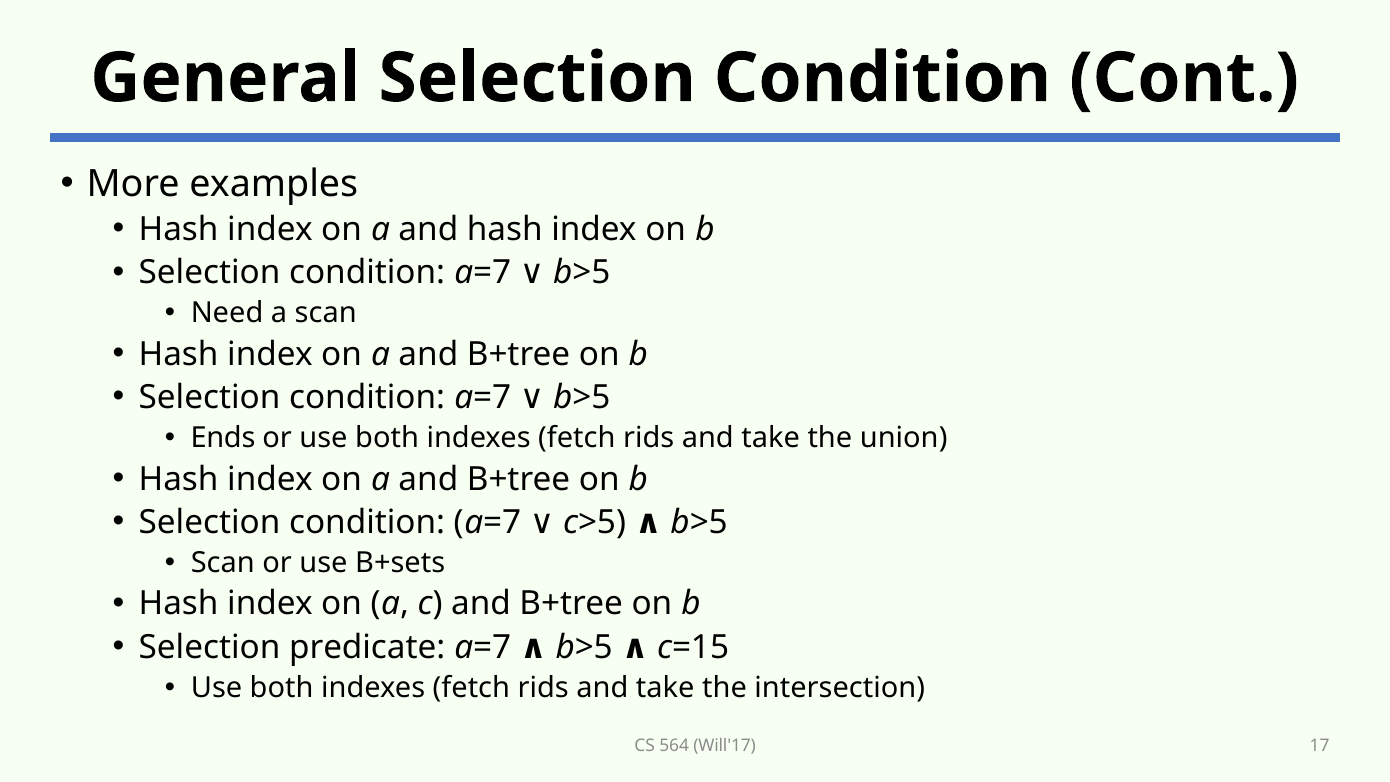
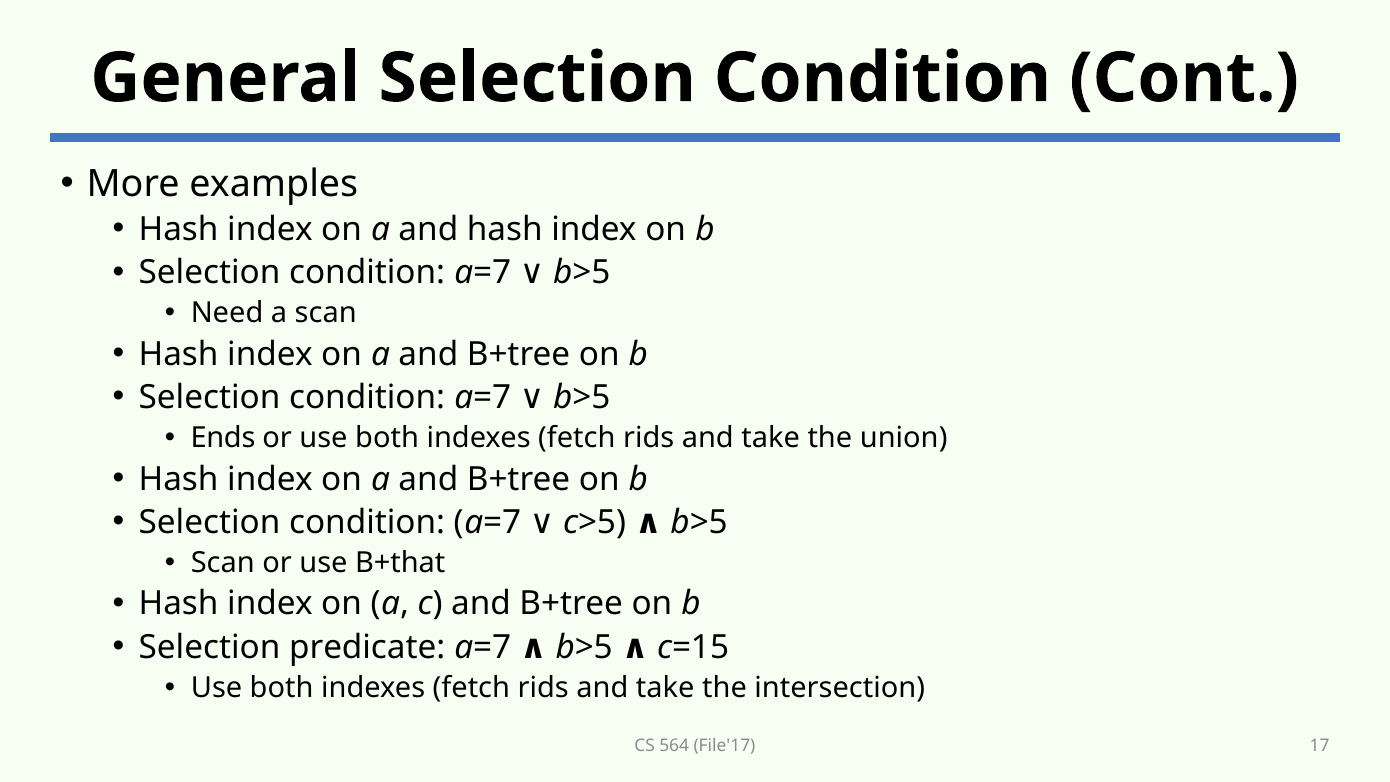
B+sets: B+sets -> B+that
Will'17: Will'17 -> File'17
